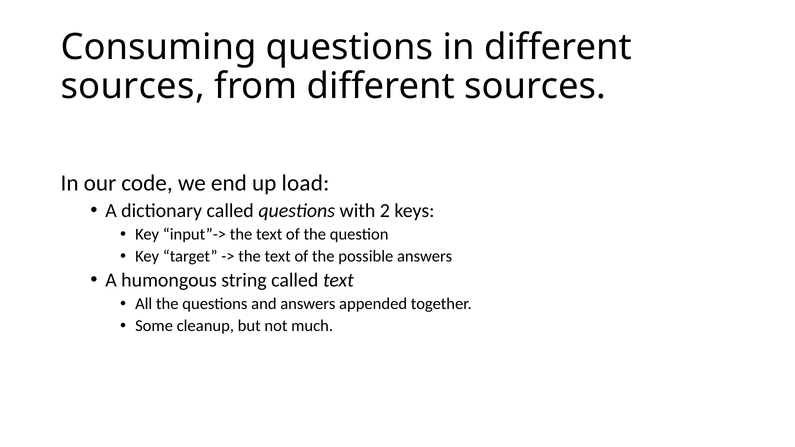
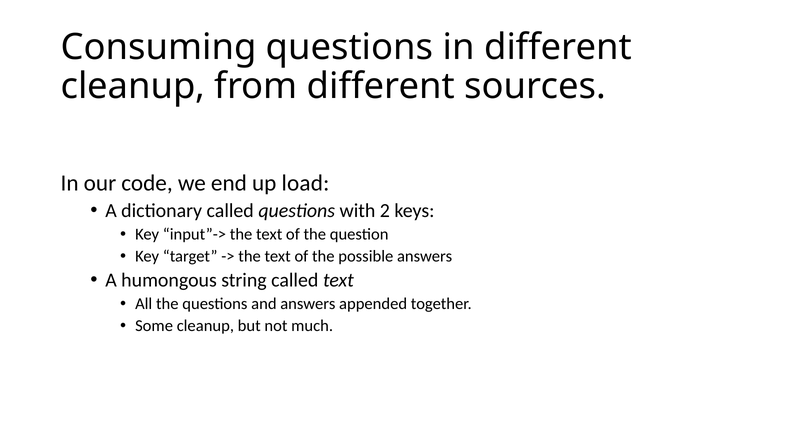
sources at (133, 86): sources -> cleanup
